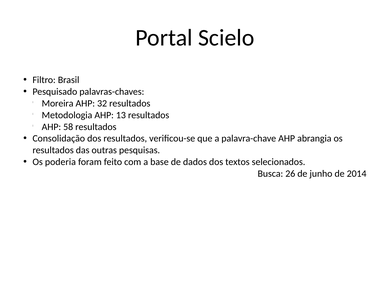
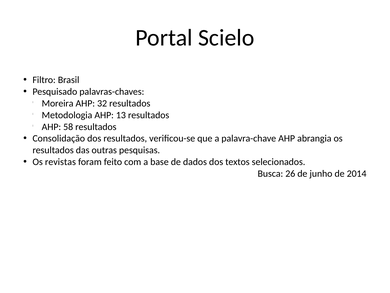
poderia: poderia -> revistas
